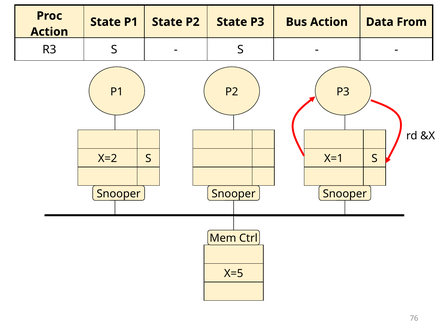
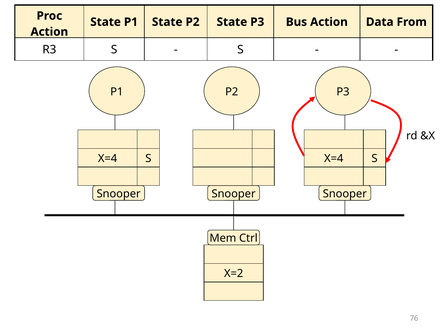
X=2 at (108, 158): X=2 -> X=4
S X=1: X=1 -> X=4
X=5: X=5 -> X=2
